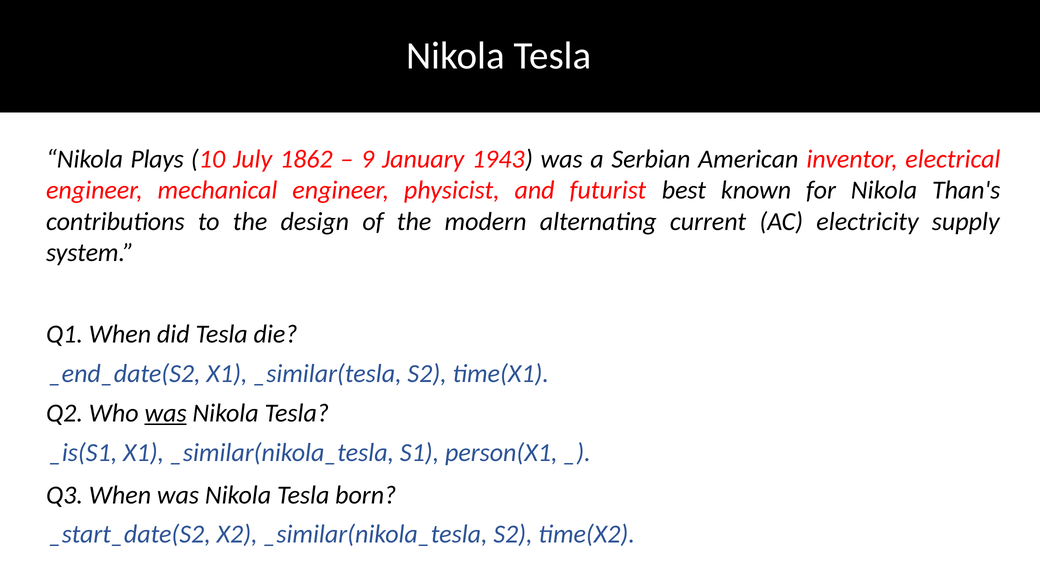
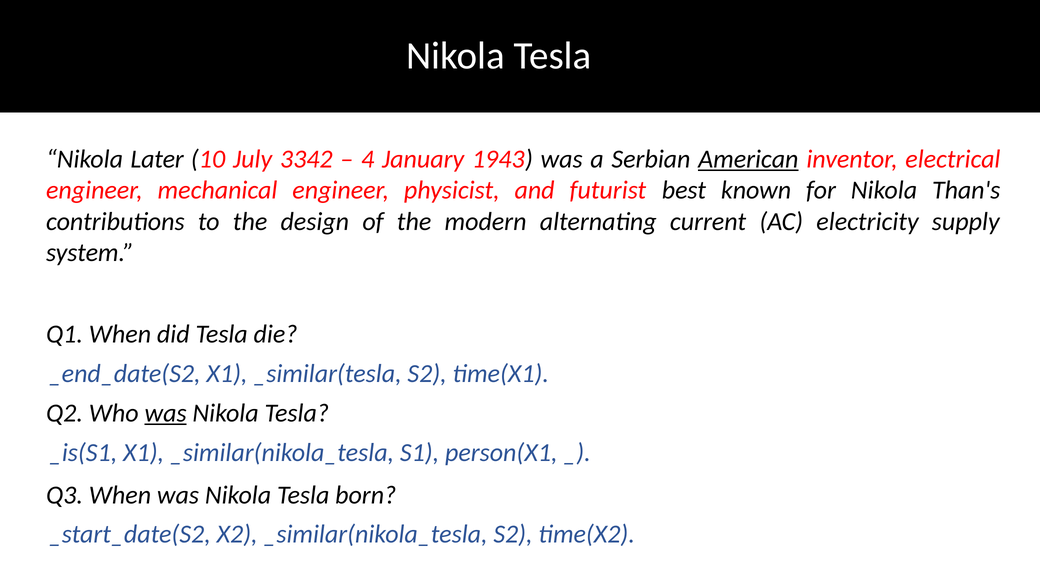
Plays: Plays -> Later
1862: 1862 -> 3342
9: 9 -> 4
American underline: none -> present
